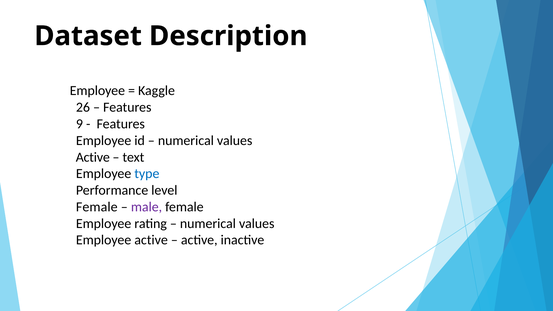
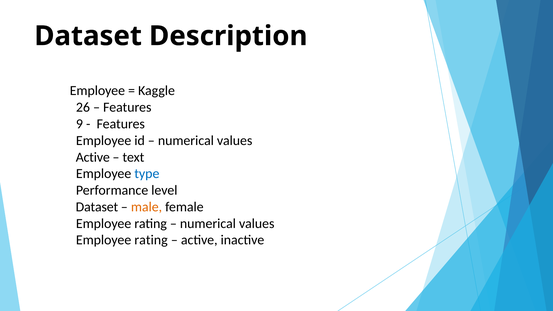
Female at (97, 207): Female -> Dataset
male colour: purple -> orange
active at (151, 240): active -> rating
